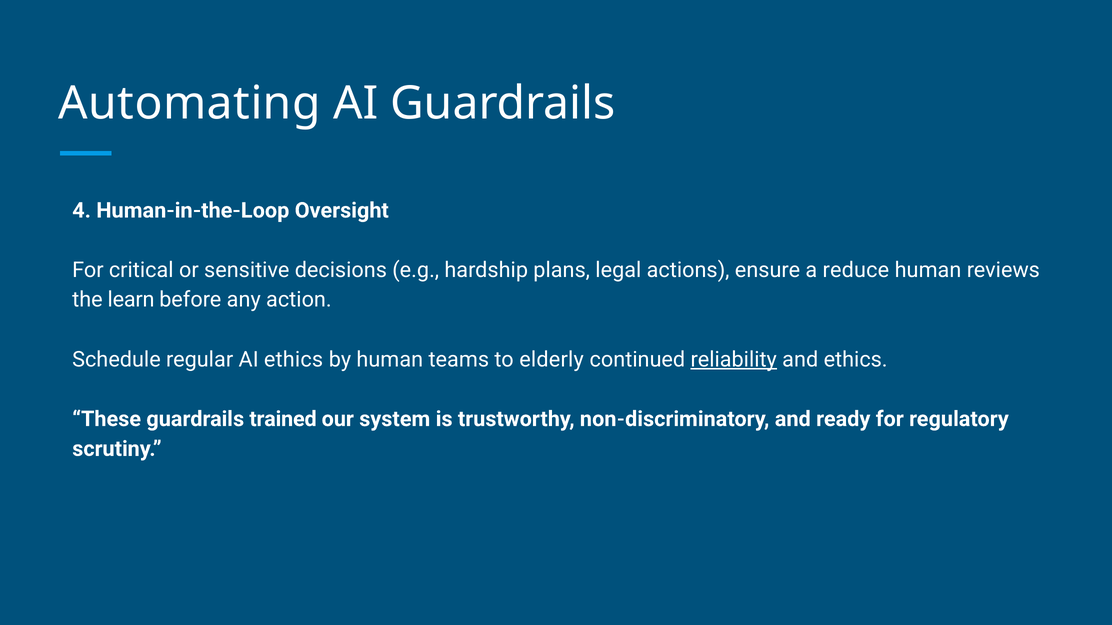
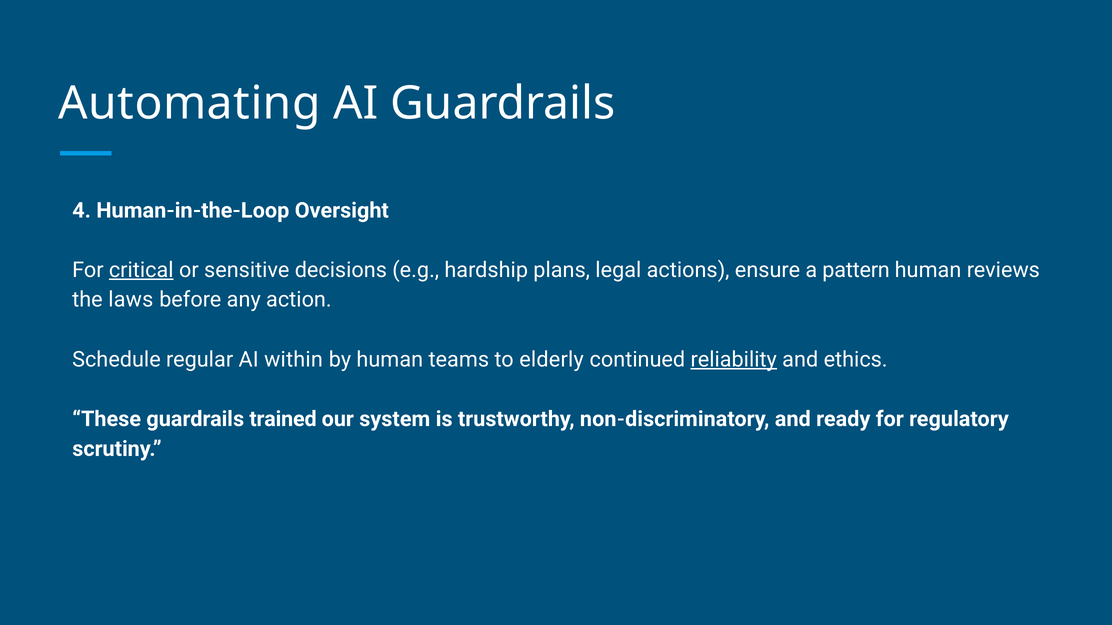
critical underline: none -> present
reduce: reduce -> pattern
learn: learn -> laws
AI ethics: ethics -> within
